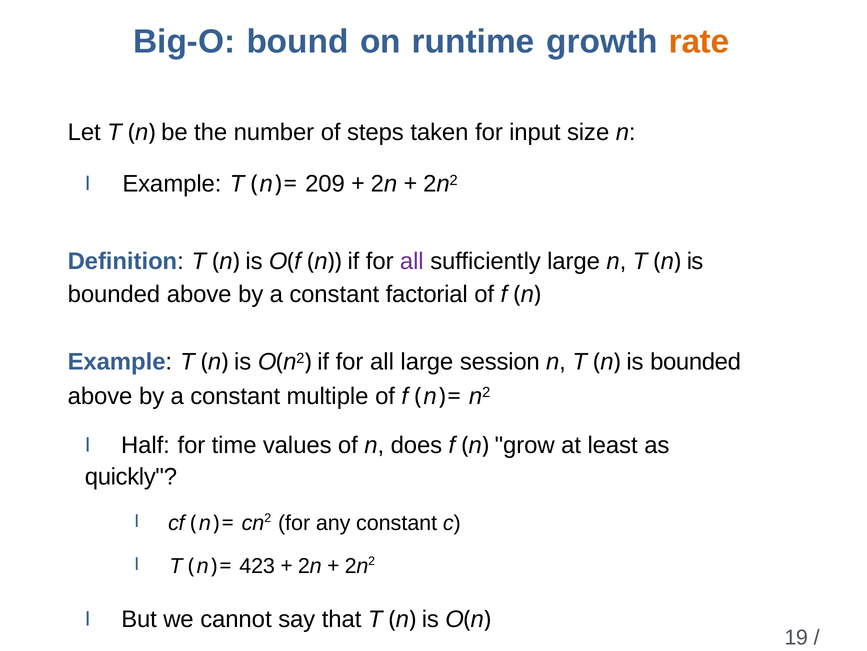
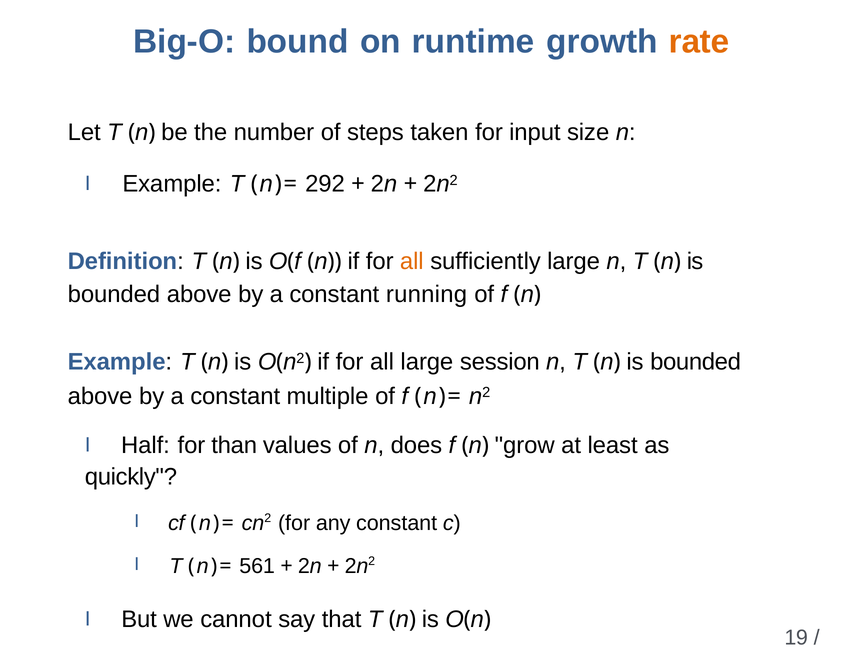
209: 209 -> 292
all at (412, 261) colour: purple -> orange
factorial: factorial -> running
time: time -> than
423: 423 -> 561
